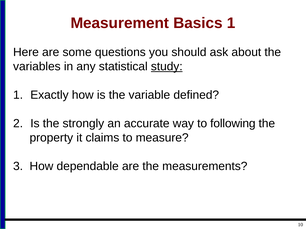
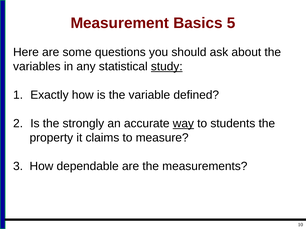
Basics 1: 1 -> 5
way underline: none -> present
following: following -> students
